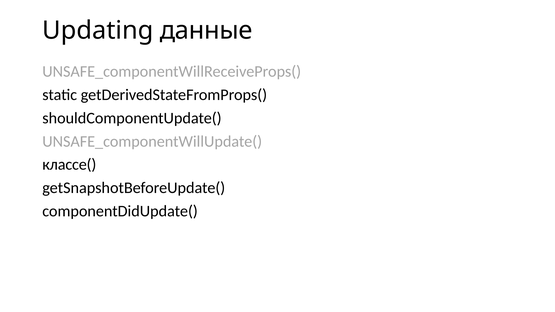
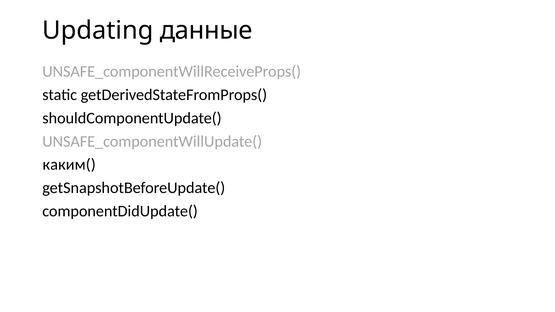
классе(: классе( -> каким(
